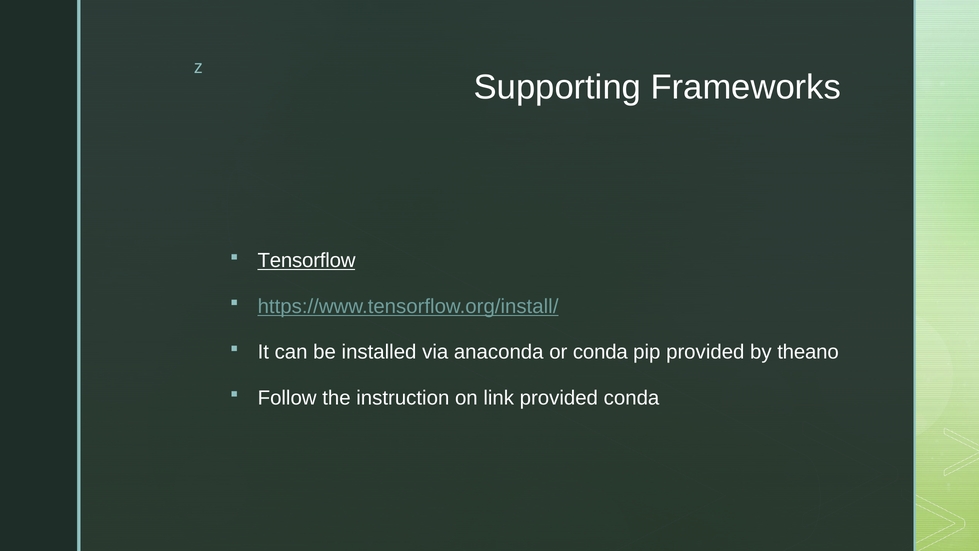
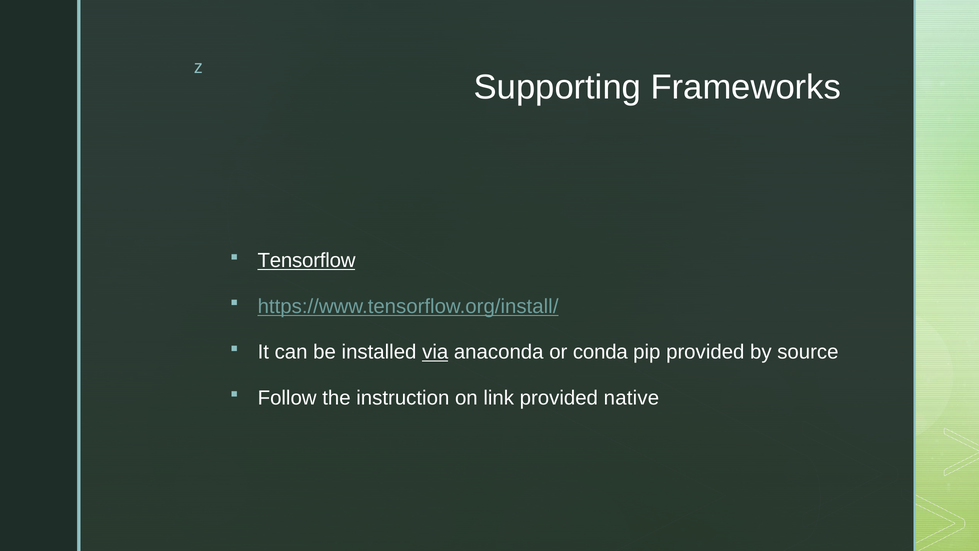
via underline: none -> present
theano: theano -> source
provided conda: conda -> native
